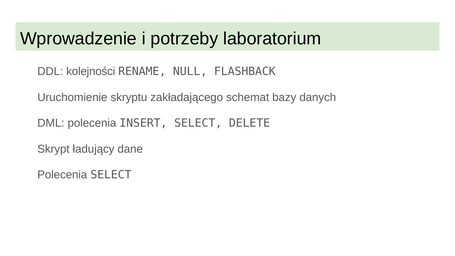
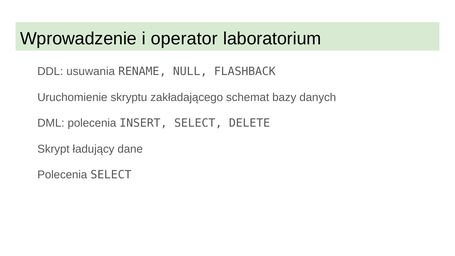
potrzeby: potrzeby -> operator
kolejności: kolejności -> usuwania
